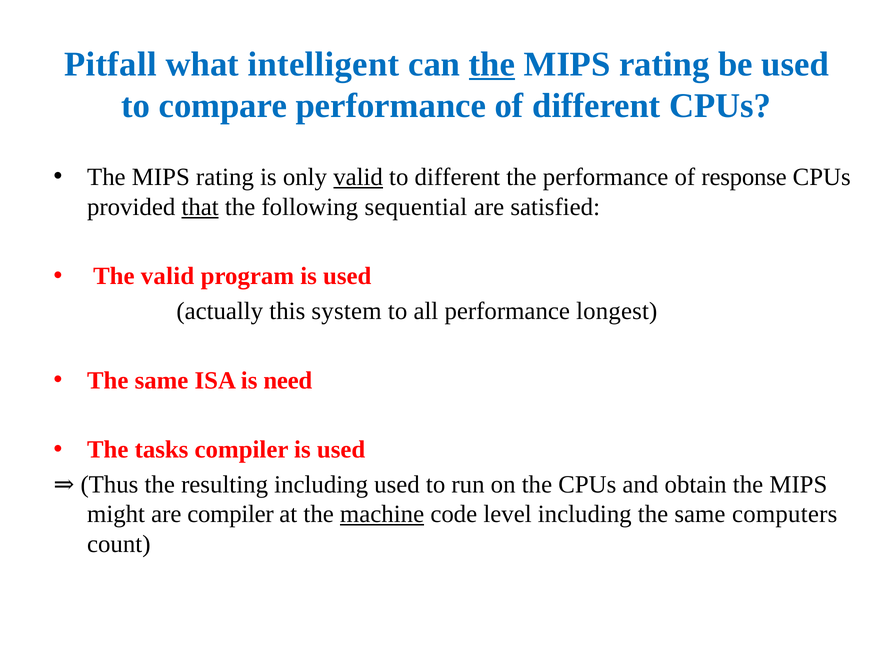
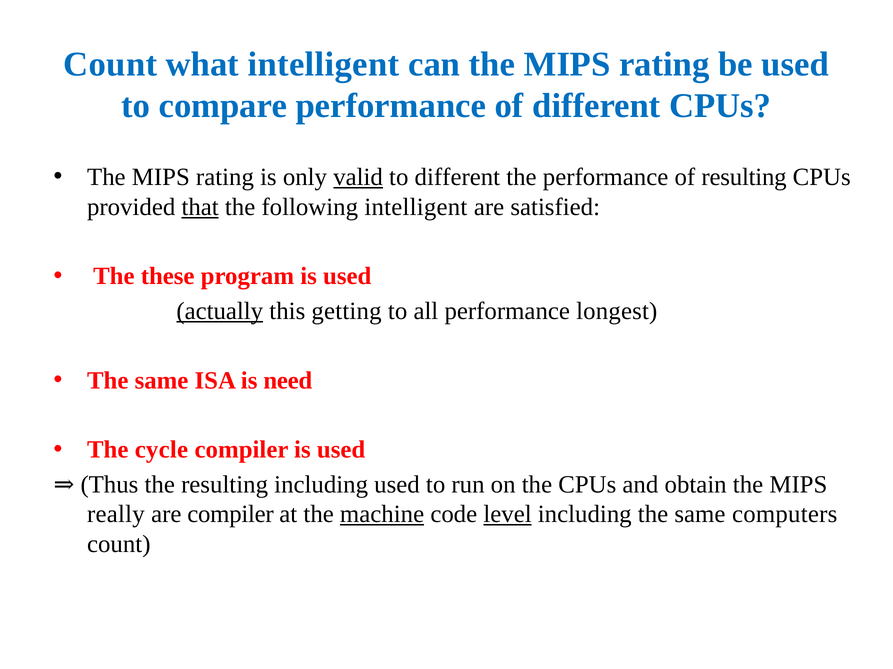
Pitfall at (110, 64): Pitfall -> Count
the at (492, 64) underline: present -> none
of response: response -> resulting
following sequential: sequential -> intelligent
The valid: valid -> these
actually underline: none -> present
system: system -> getting
tasks: tasks -> cycle
might: might -> really
level underline: none -> present
